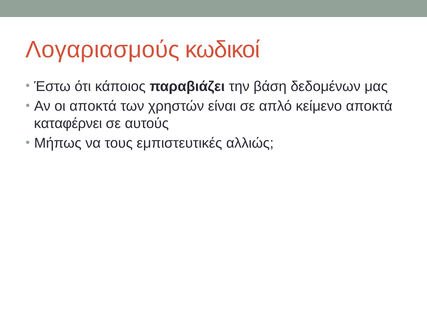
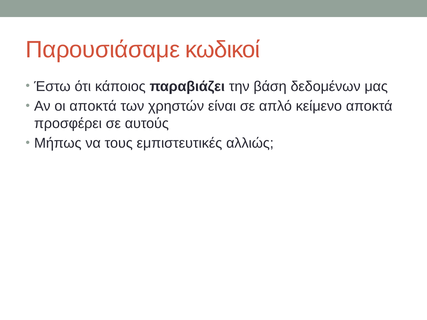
Λογαριασμούς: Λογαριασμούς -> Παρουσιάσαμε
καταφέρνει: καταφέρνει -> προσφέρει
